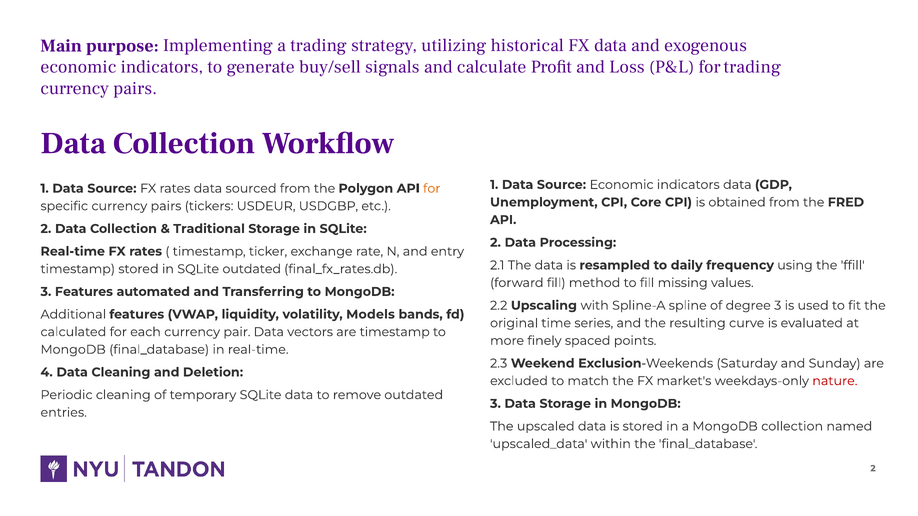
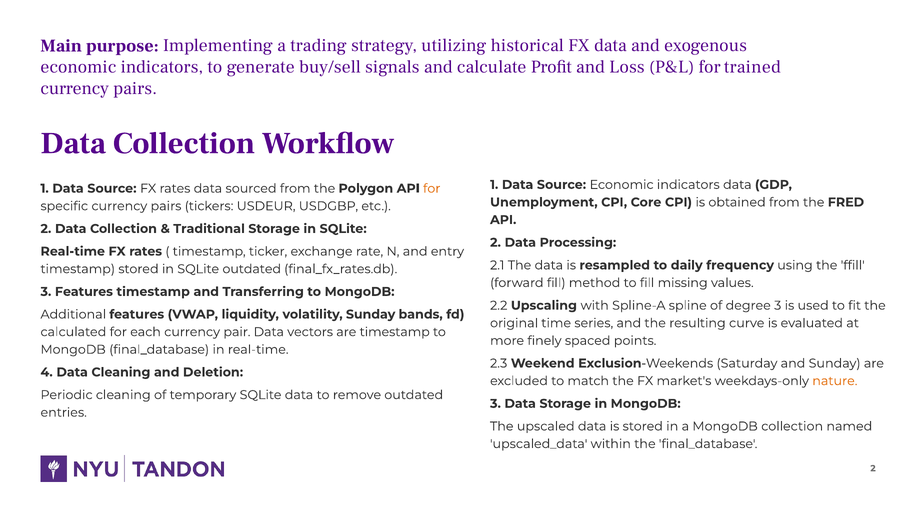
for trading: trading -> trained
Features automated: automated -> timestamp
volatility Models: Models -> Sunday
nature colour: red -> orange
